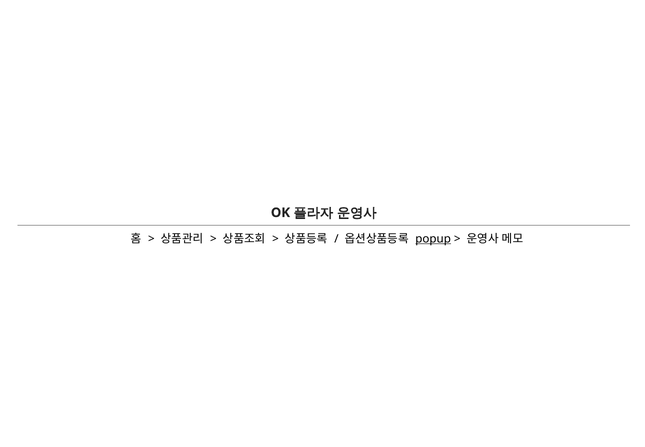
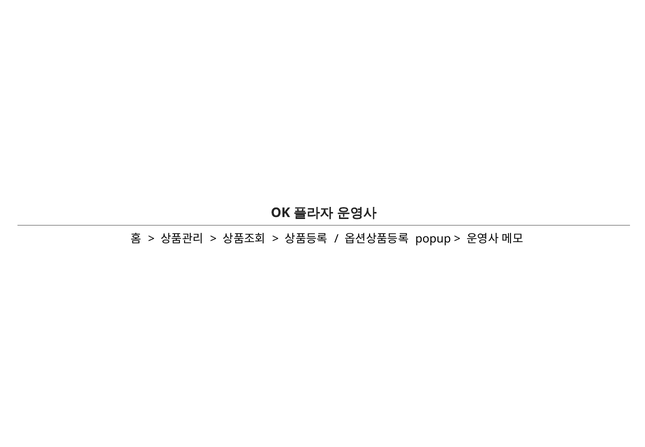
popup underline: present -> none
